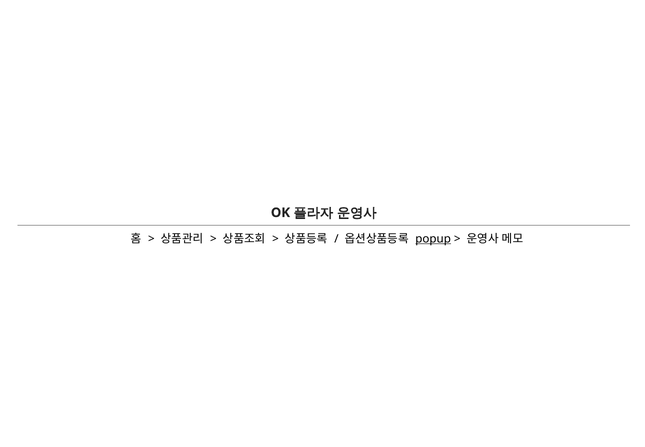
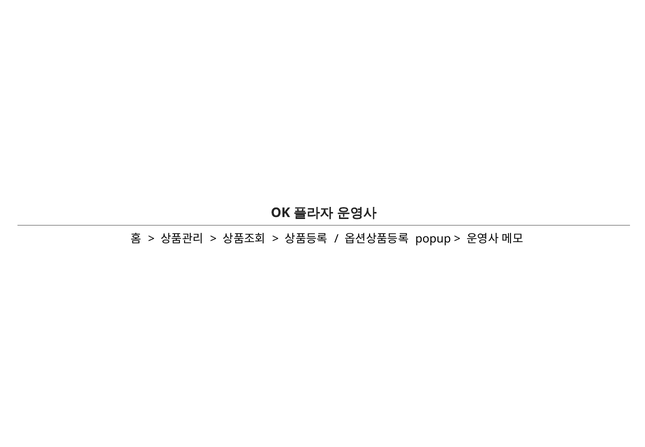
popup underline: present -> none
